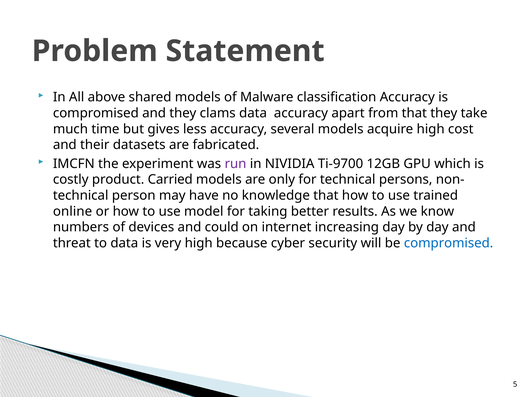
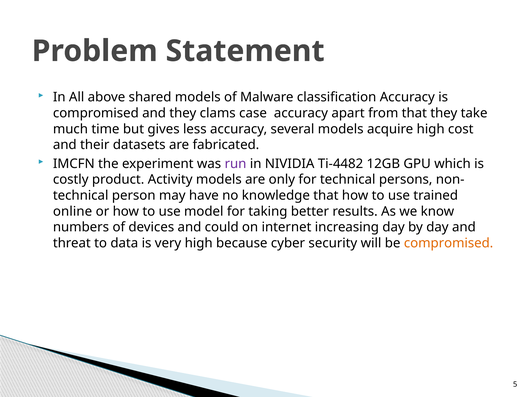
clams data: data -> case
Ti-9700: Ti-9700 -> Ti-4482
Carried: Carried -> Activity
compromised at (449, 243) colour: blue -> orange
